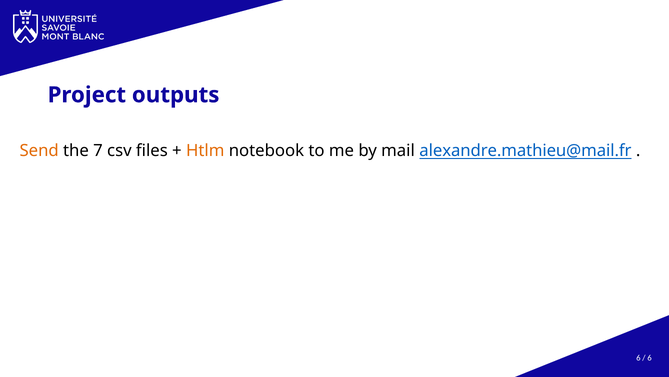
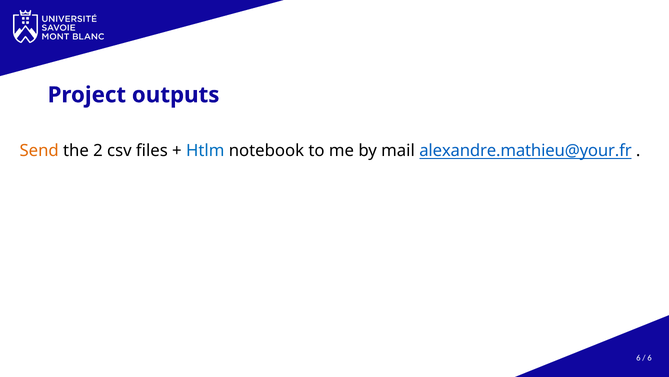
7: 7 -> 2
Htlm colour: orange -> blue
alexandre.mathieu@mail.fr: alexandre.mathieu@mail.fr -> alexandre.mathieu@your.fr
